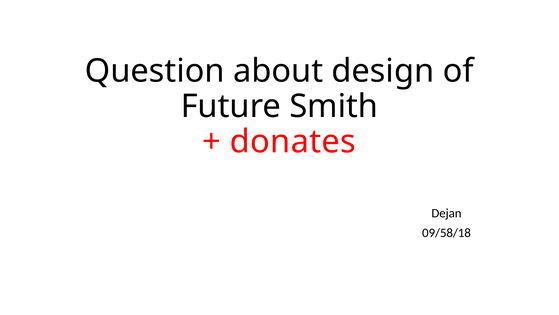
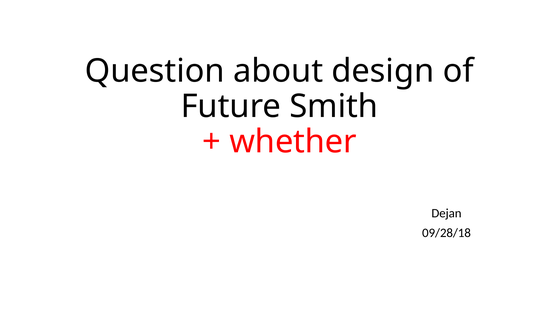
donates: donates -> whether
09/58/18: 09/58/18 -> 09/28/18
